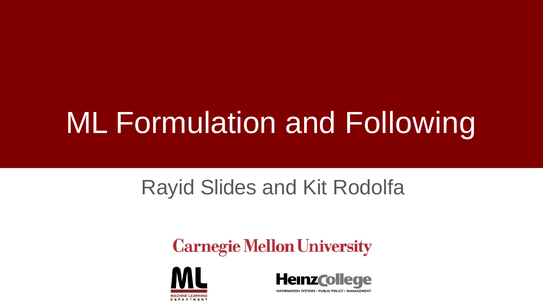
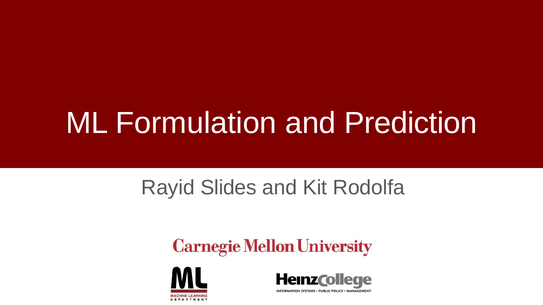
Following: Following -> Prediction
